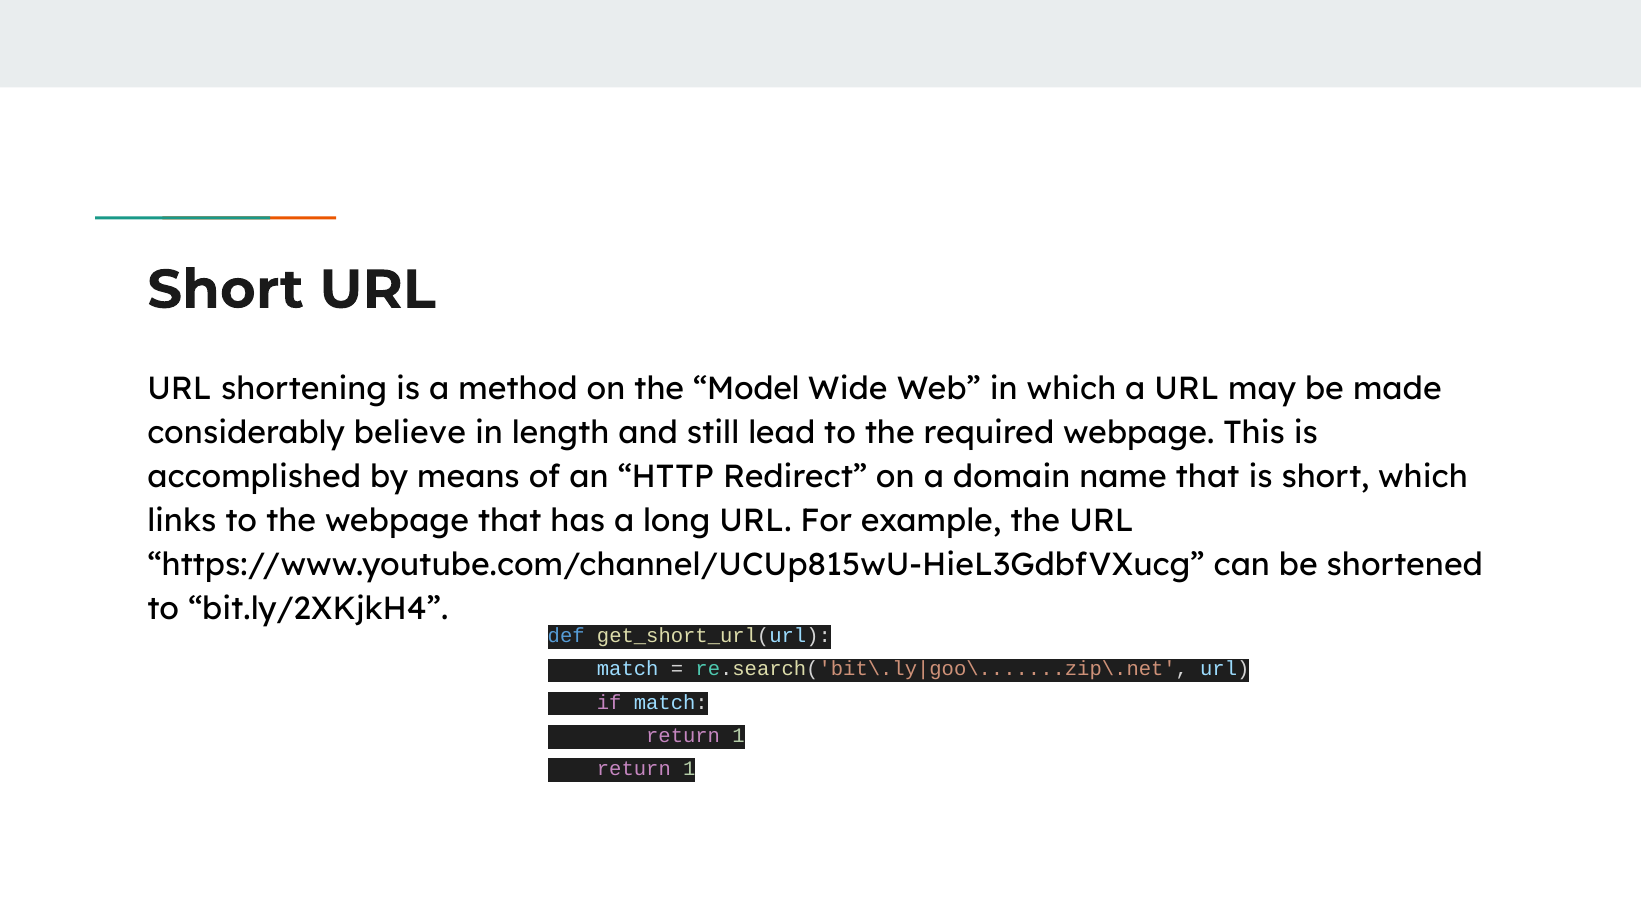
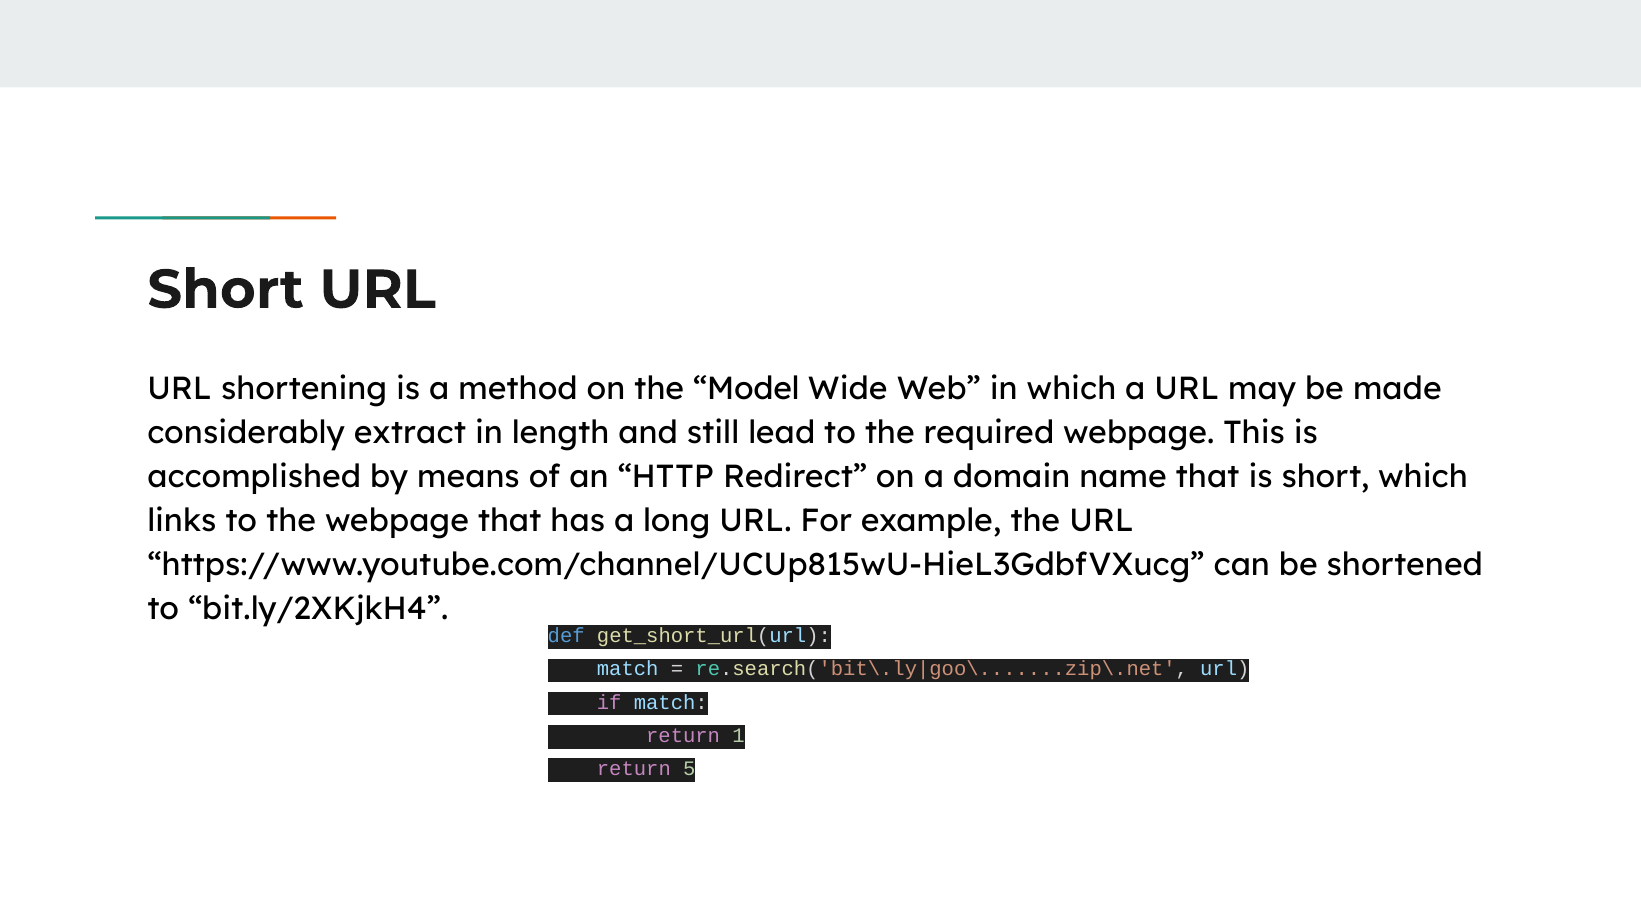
believe: believe -> extract
1 at (689, 769): 1 -> 5
